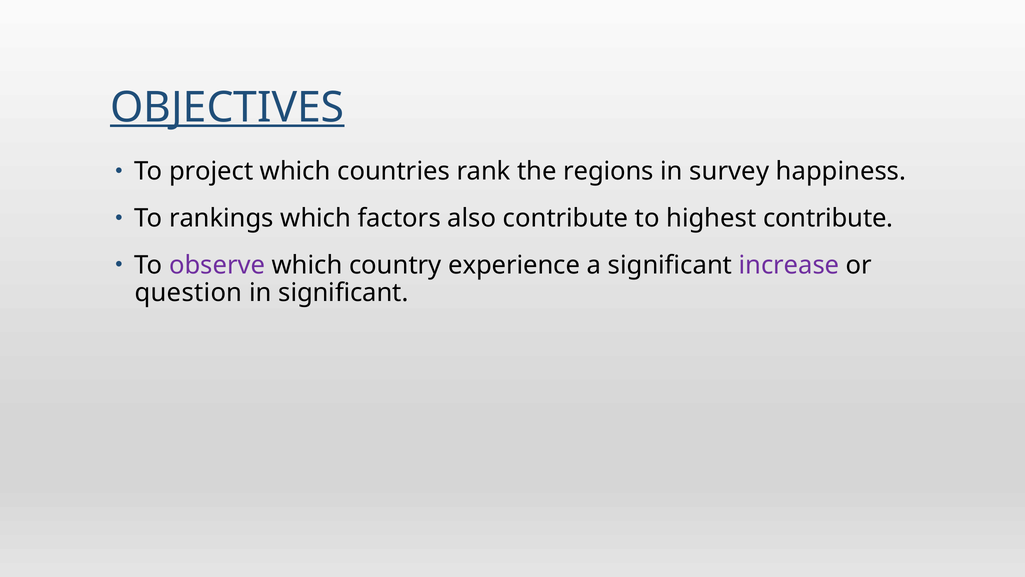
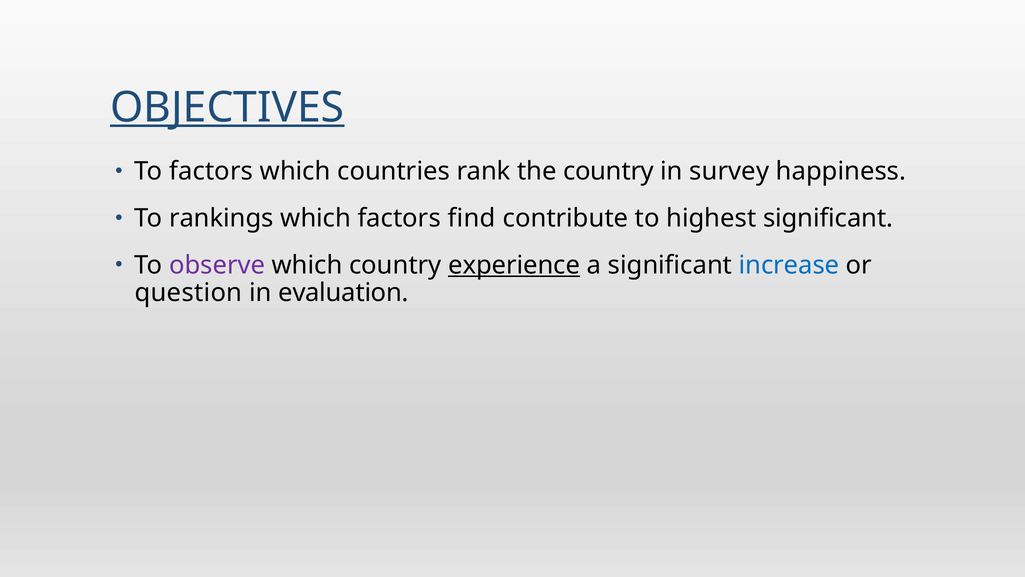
To project: project -> factors
the regions: regions -> country
also: also -> find
highest contribute: contribute -> significant
experience underline: none -> present
increase colour: purple -> blue
in significant: significant -> evaluation
